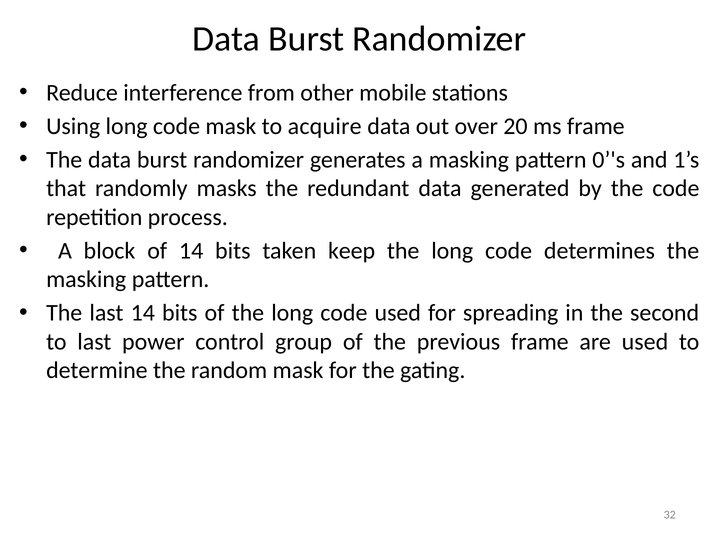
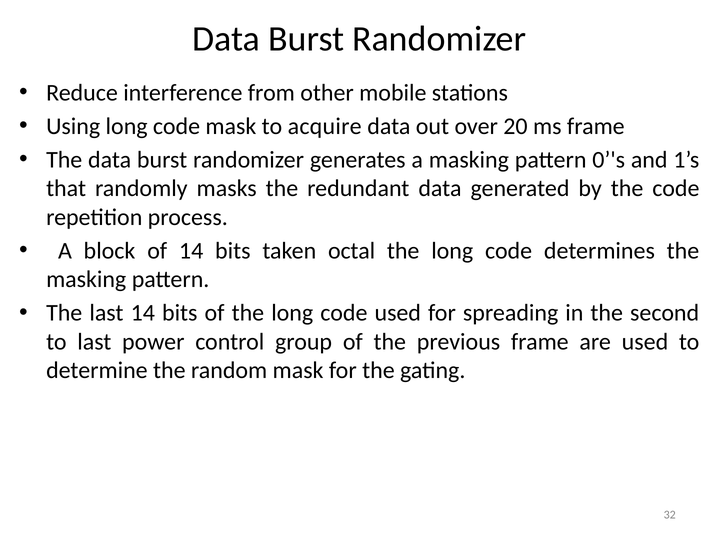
keep: keep -> octal
